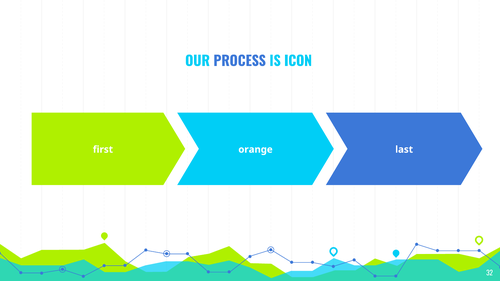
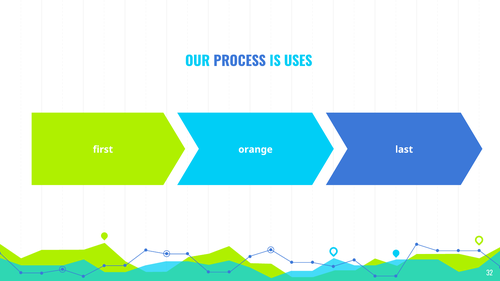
ICON: ICON -> USES
